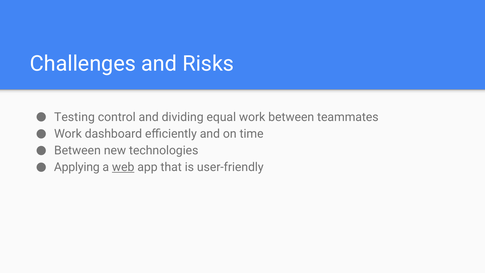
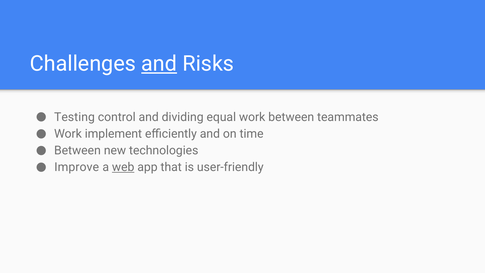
and at (159, 64) underline: none -> present
dashboard: dashboard -> implement
Applying: Applying -> Improve
